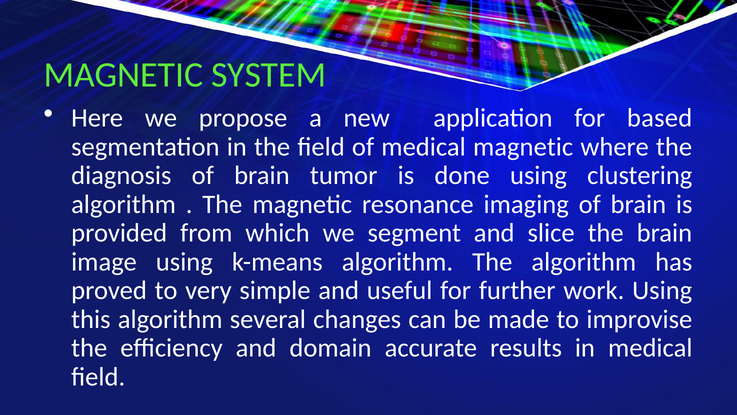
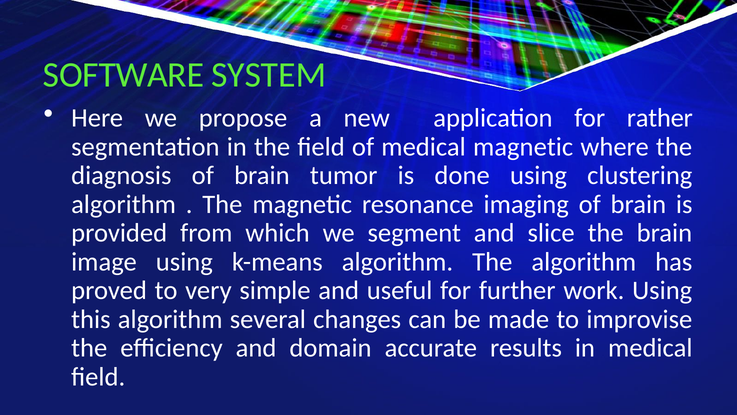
MAGNETIC at (123, 75): MAGNETIC -> SOFTWARE
based: based -> rather
